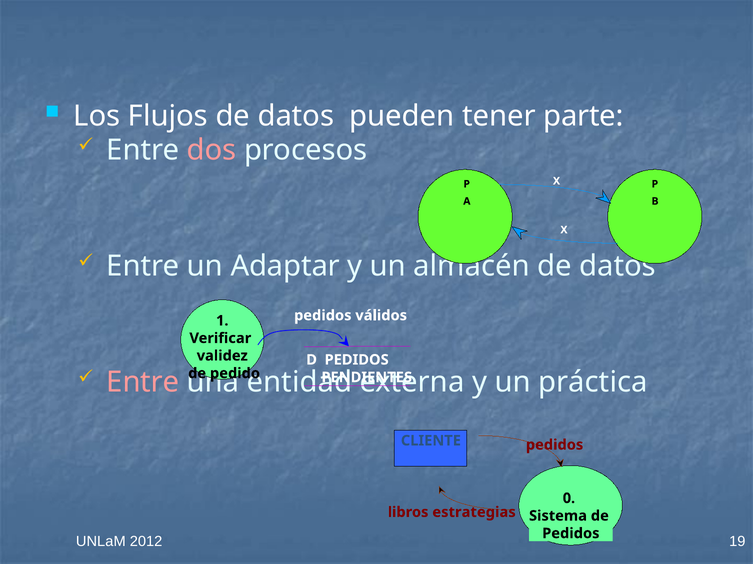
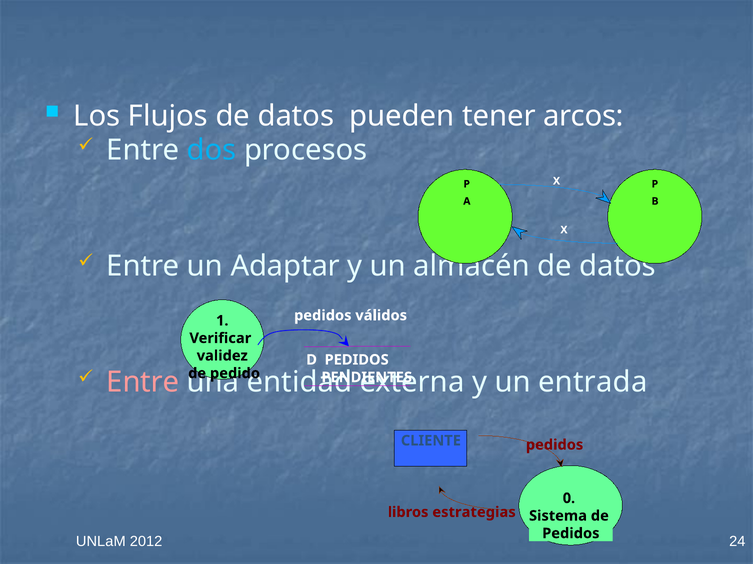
parte: parte -> arcos
dos colour: pink -> light blue
práctica: práctica -> entrada
19: 19 -> 24
